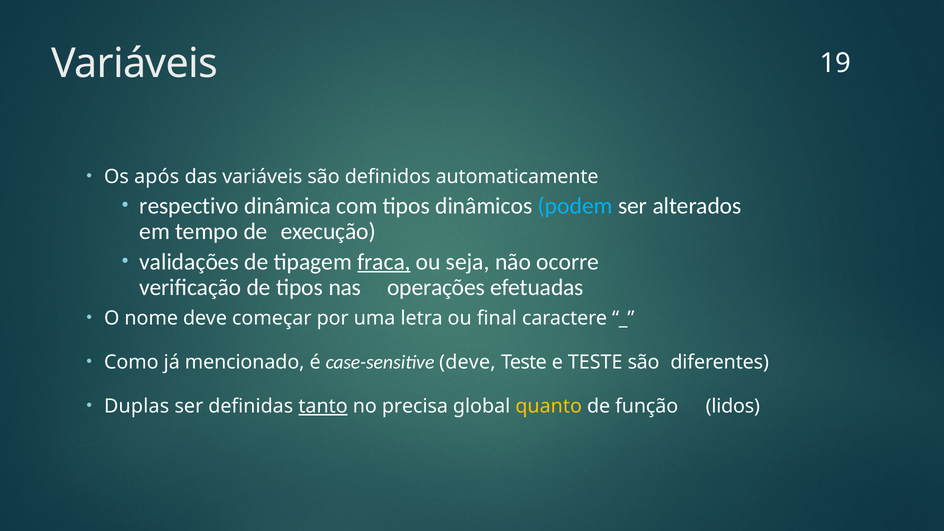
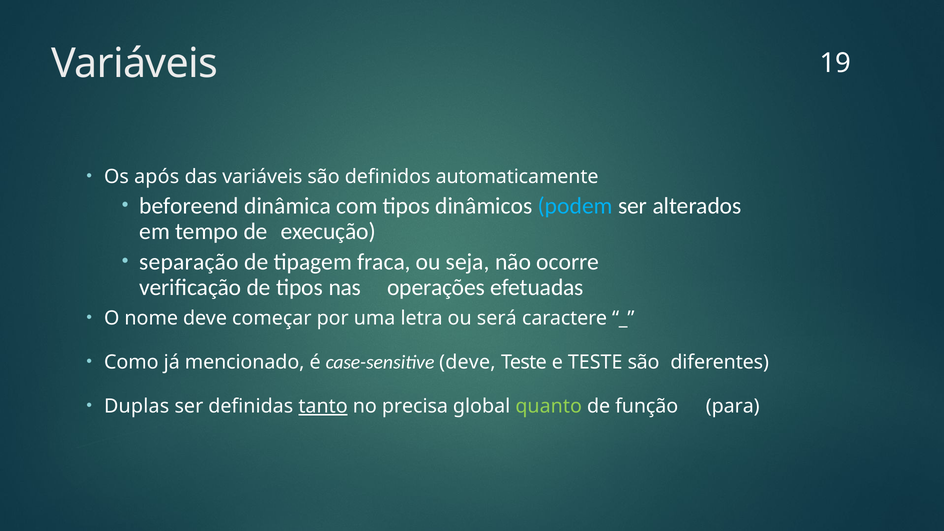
respectivo: respectivo -> beforeend
validações: validações -> separação
fraca underline: present -> none
final: final -> será
quanto colour: yellow -> light green
lidos: lidos -> para
